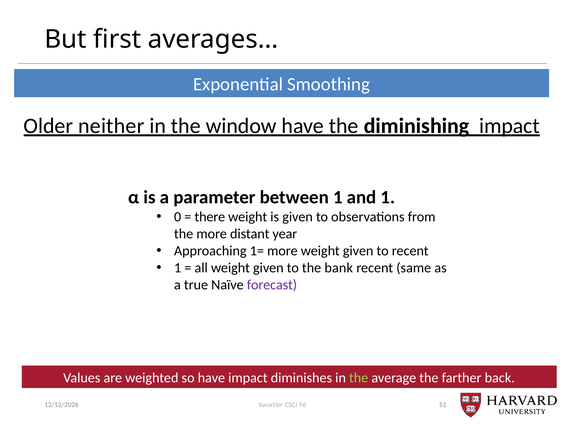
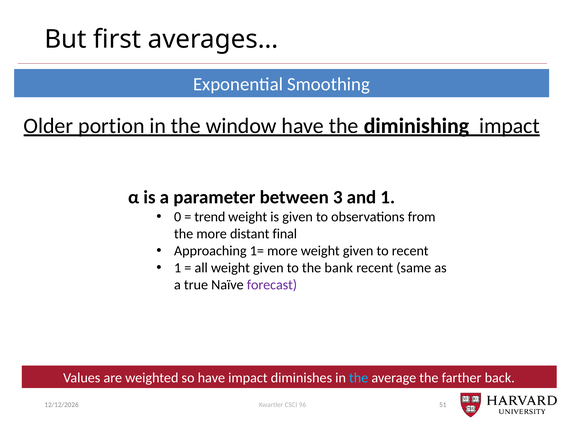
neither: neither -> portion
between 1: 1 -> 3
there: there -> trend
year: year -> final
the at (359, 378) colour: light green -> light blue
